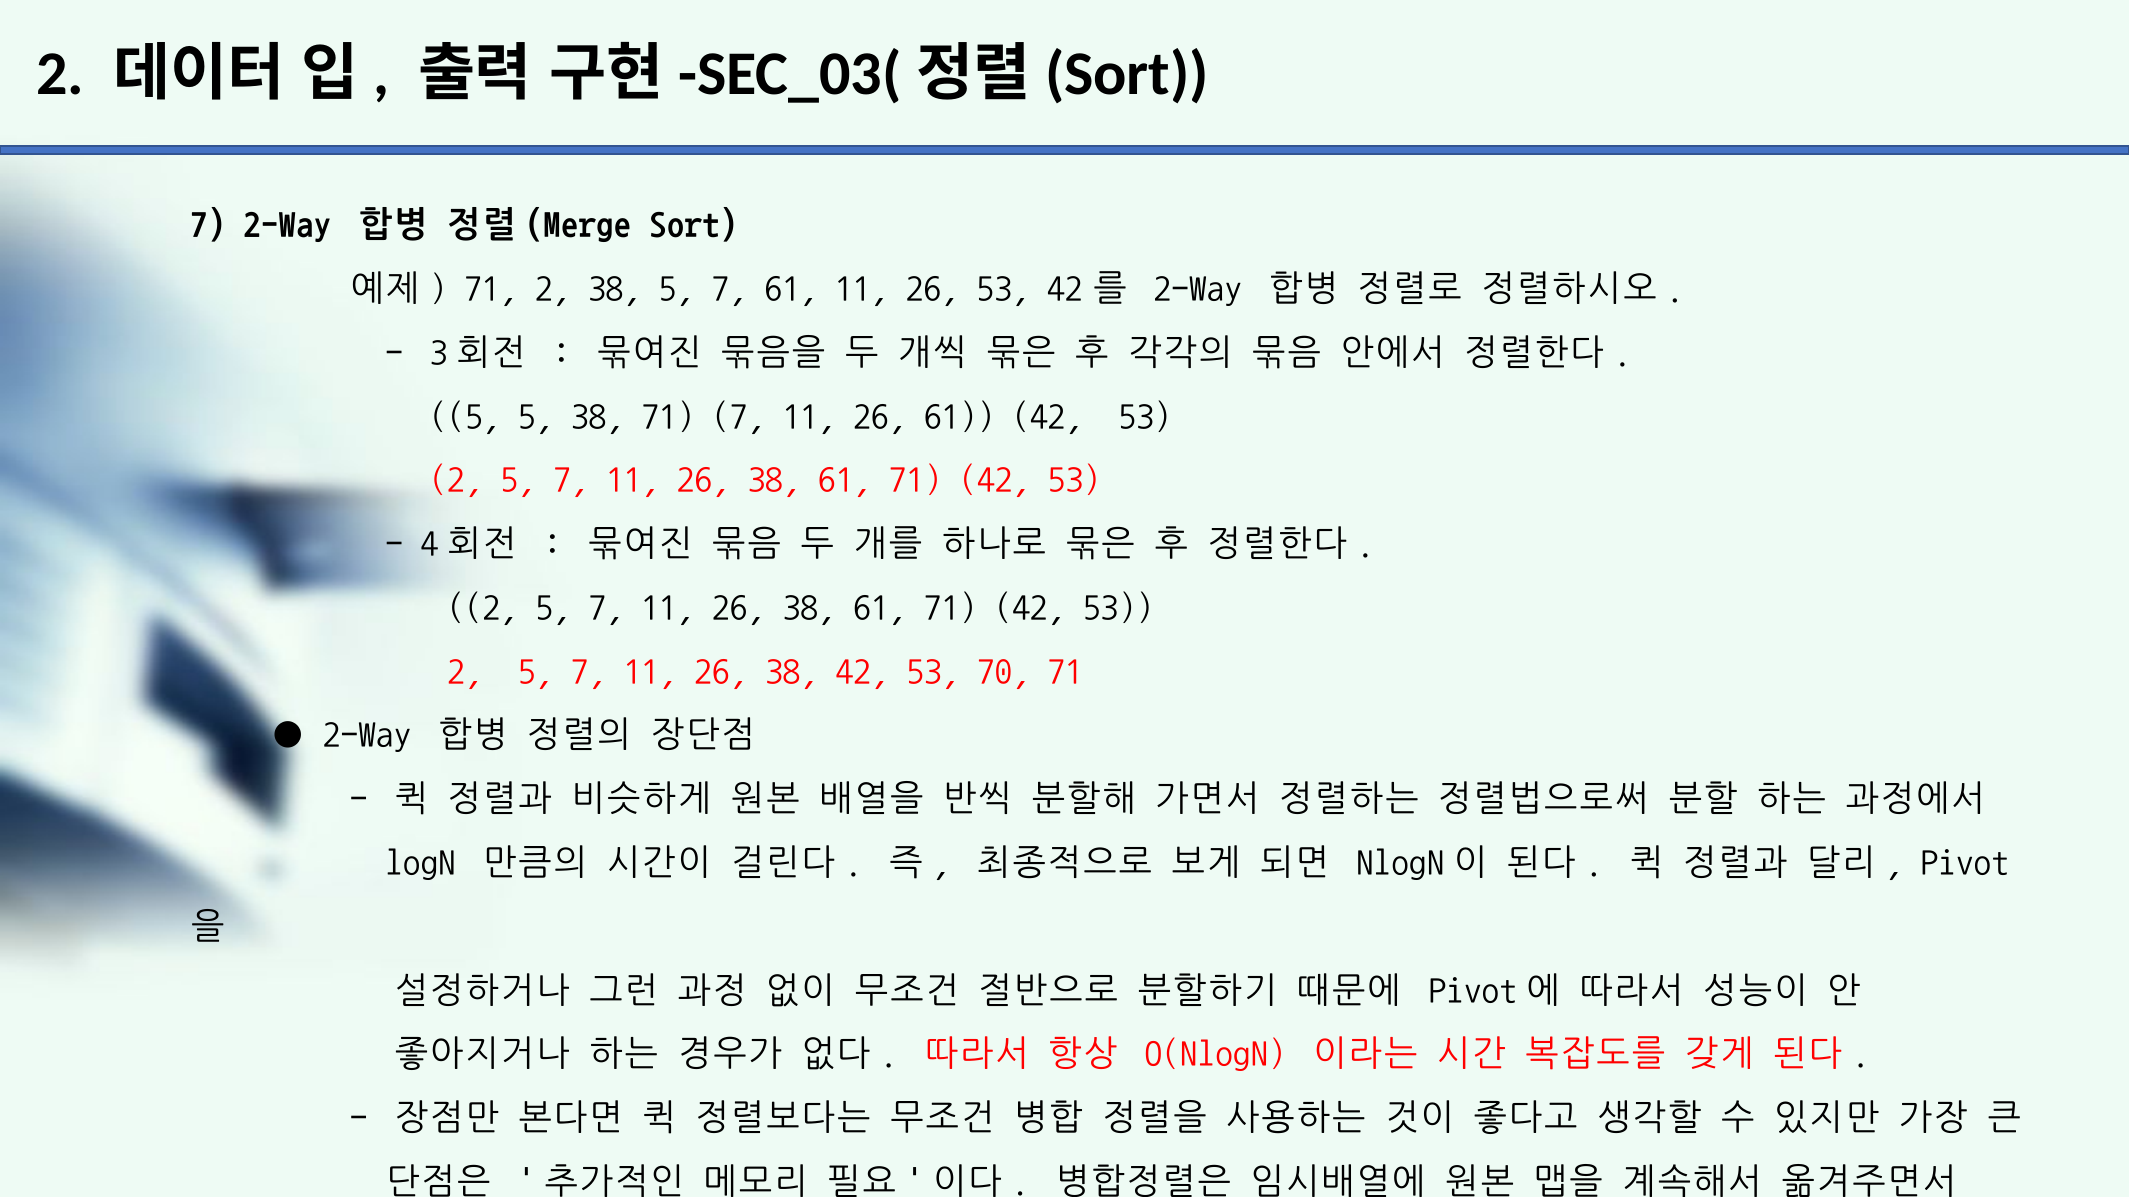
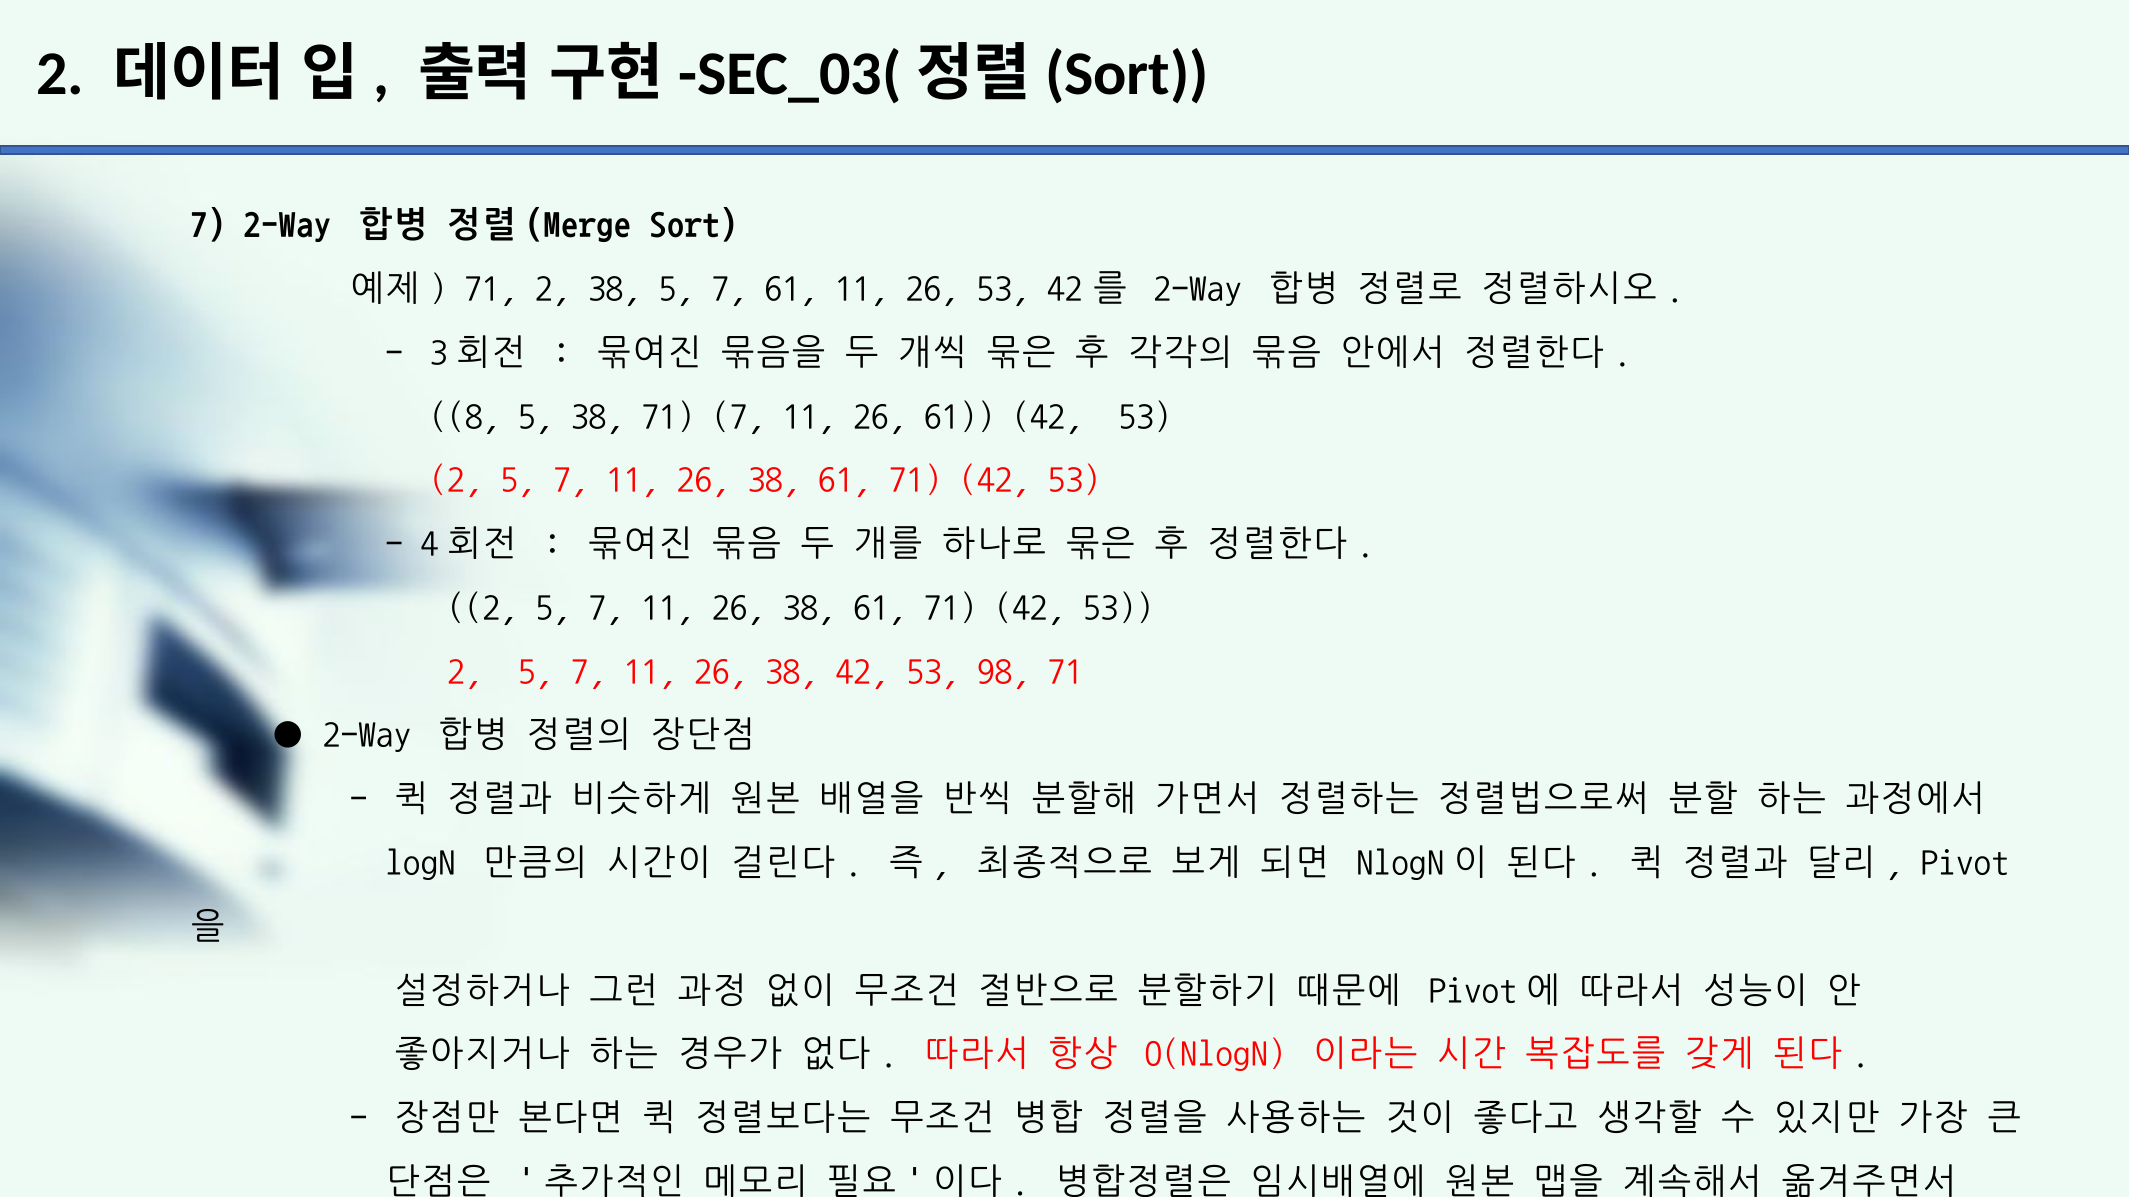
5 at (465, 416): 5 -> 8
70: 70 -> 98
